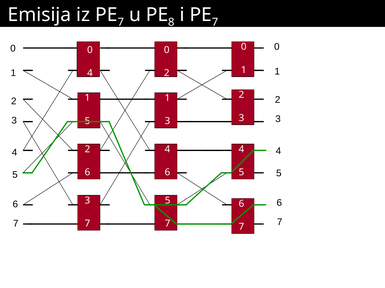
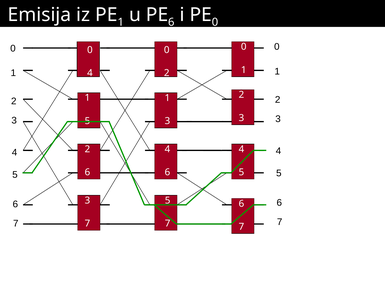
7 at (121, 22): 7 -> 1
8 at (171, 22): 8 -> 6
7 at (215, 22): 7 -> 0
